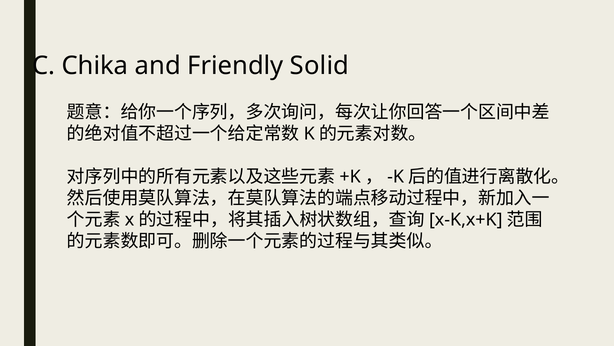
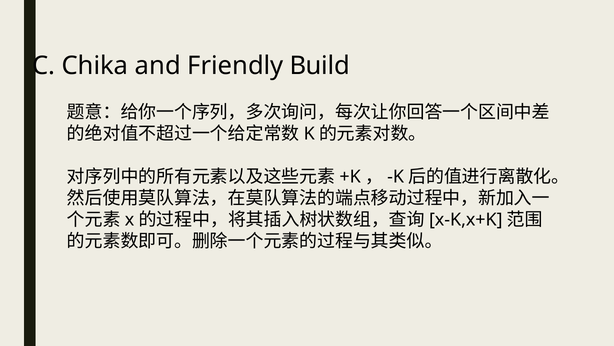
Solid: Solid -> Build
